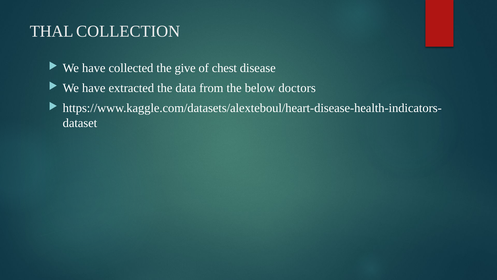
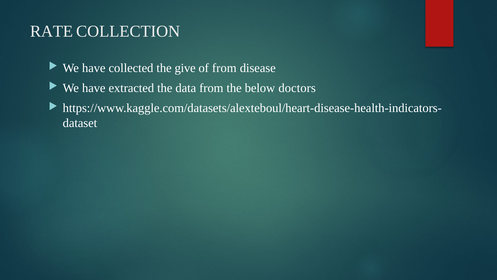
THAL: THAL -> RATE
of chest: chest -> from
